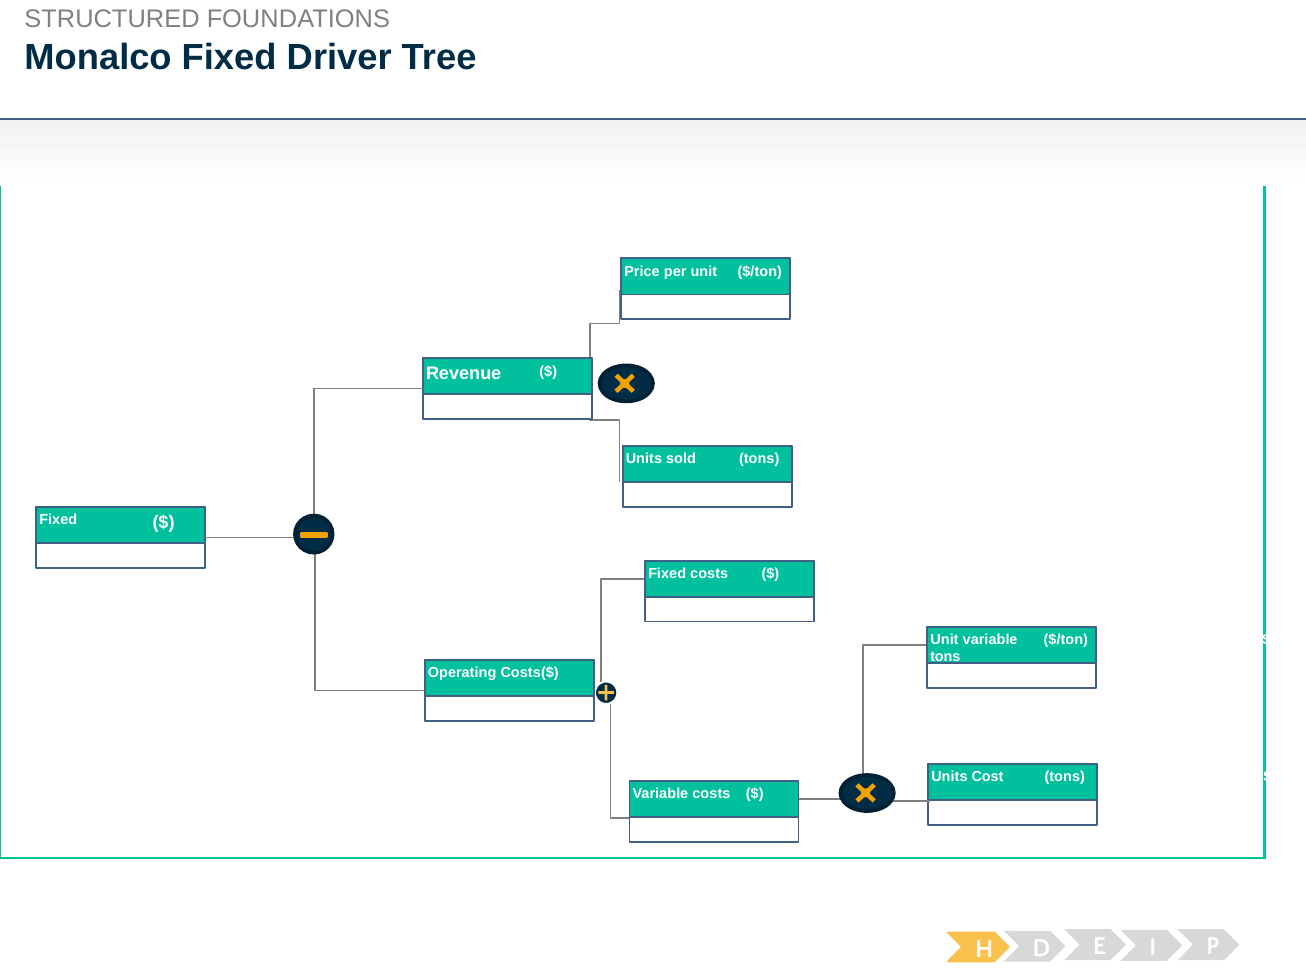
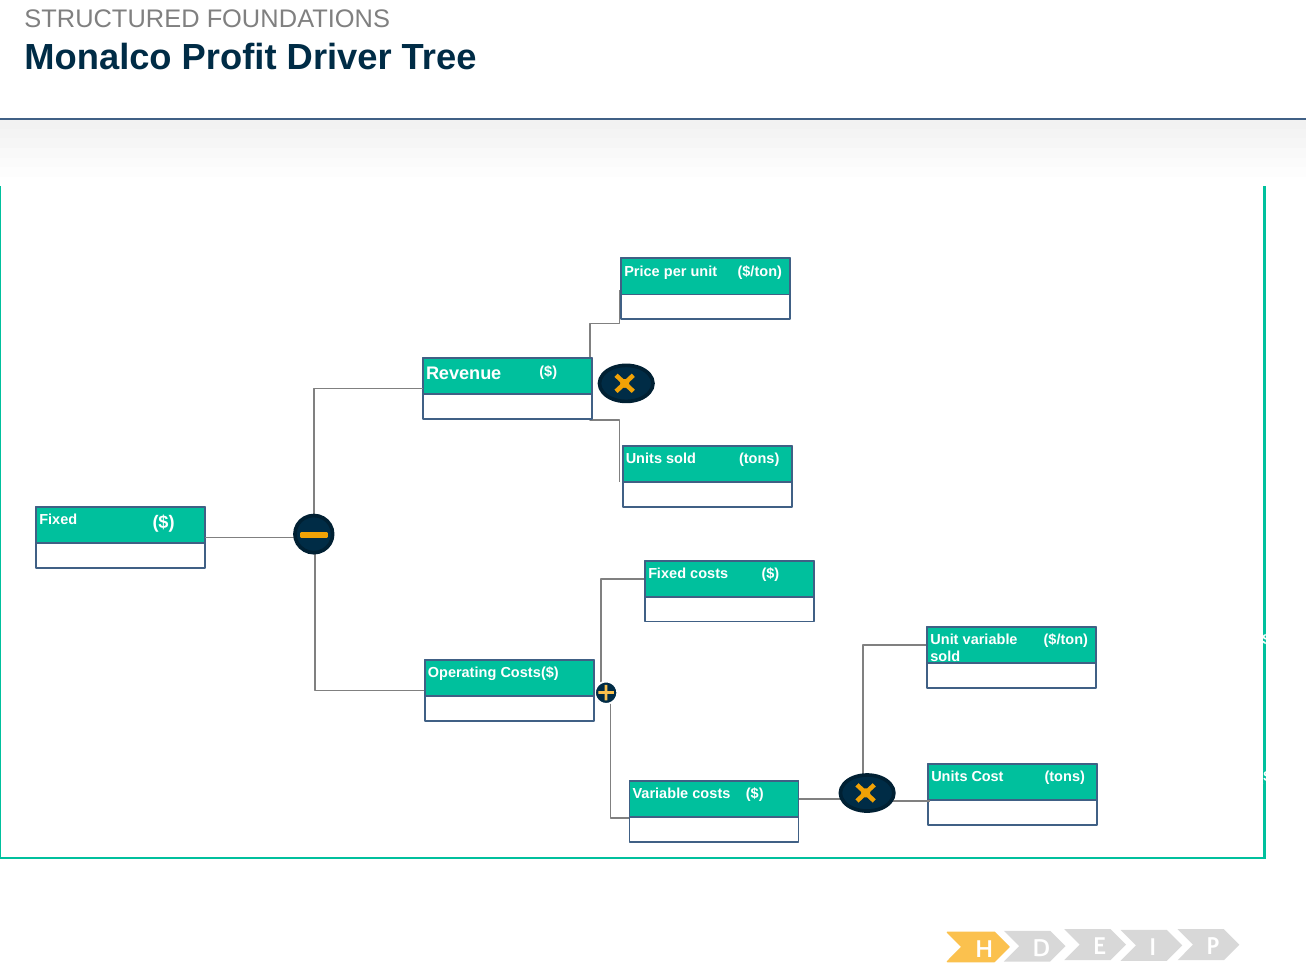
Monalco Fixed: Fixed -> Profit
tons at (945, 657): tons -> sold
